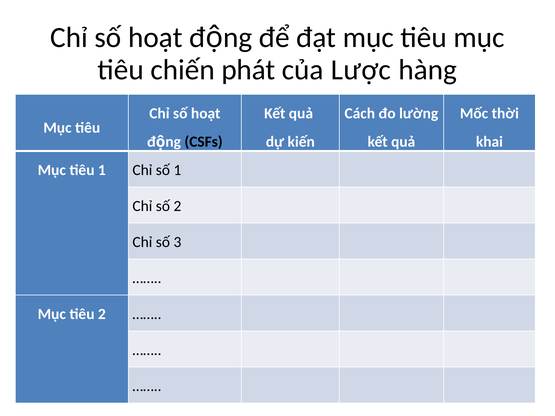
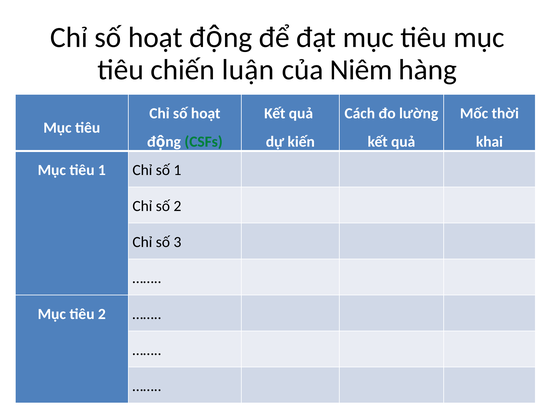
phát: phát -> luận
Lược: Lược -> Niêm
CSFs colour: black -> green
